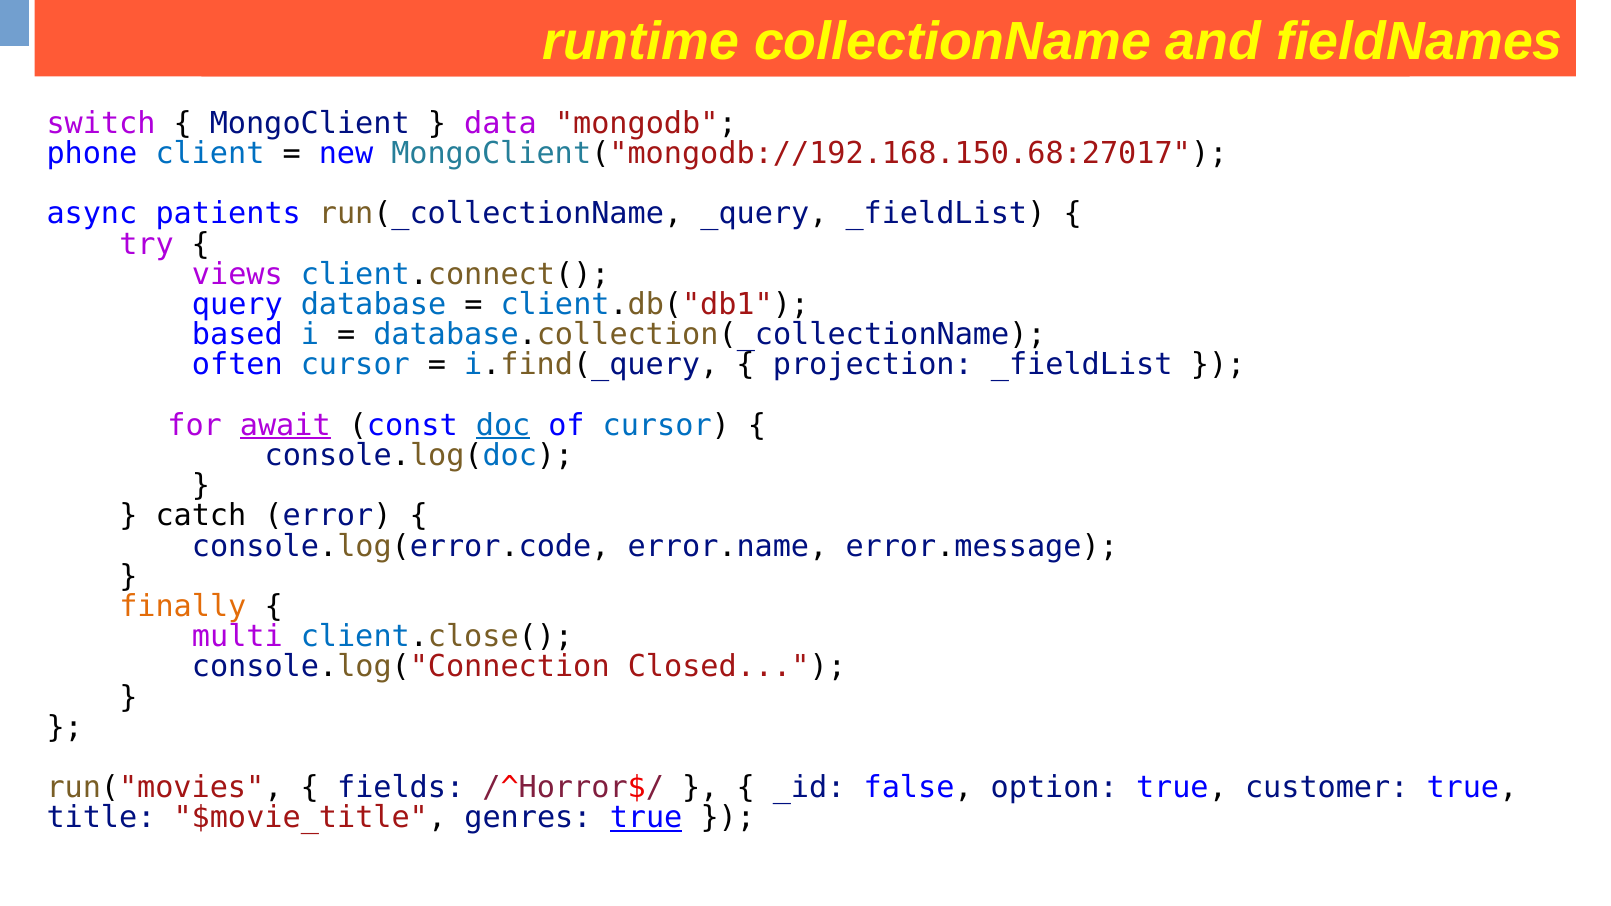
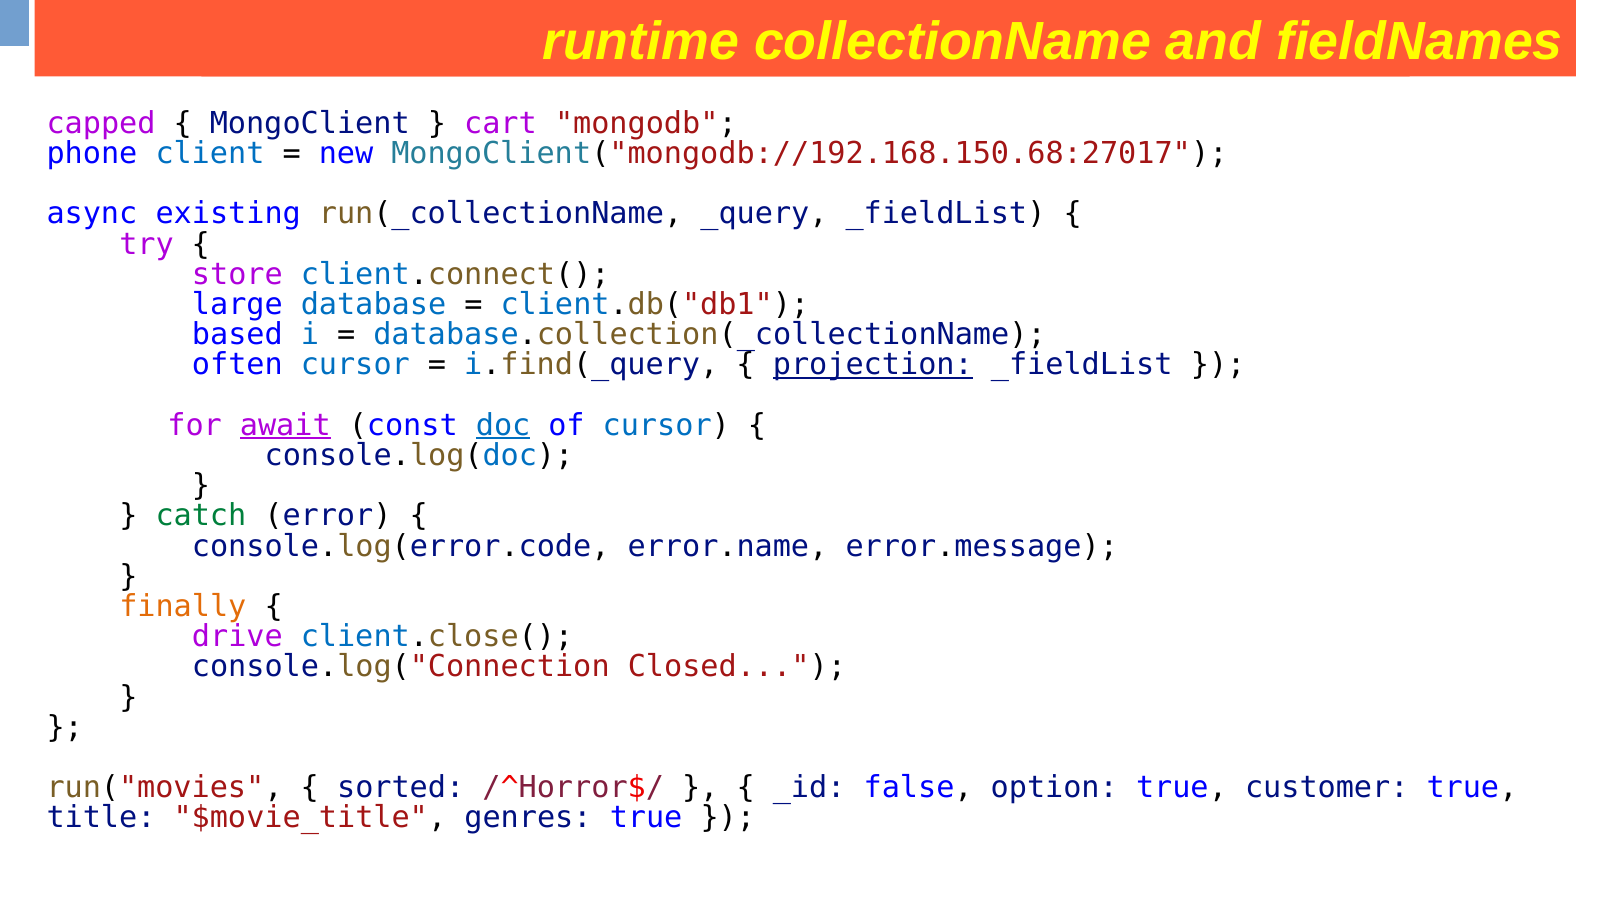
switch: switch -> capped
data: data -> cart
patients: patients -> existing
views: views -> store
query: query -> large
projection underline: none -> present
catch colour: black -> green
multi: multi -> drive
fields: fields -> sorted
true at (646, 818) underline: present -> none
